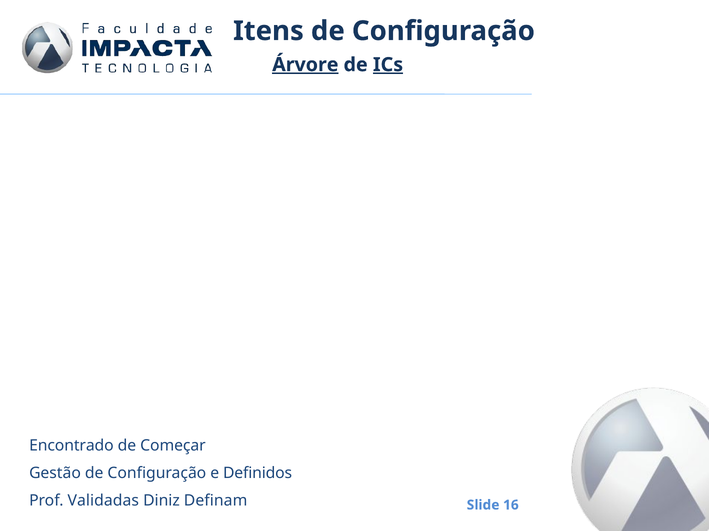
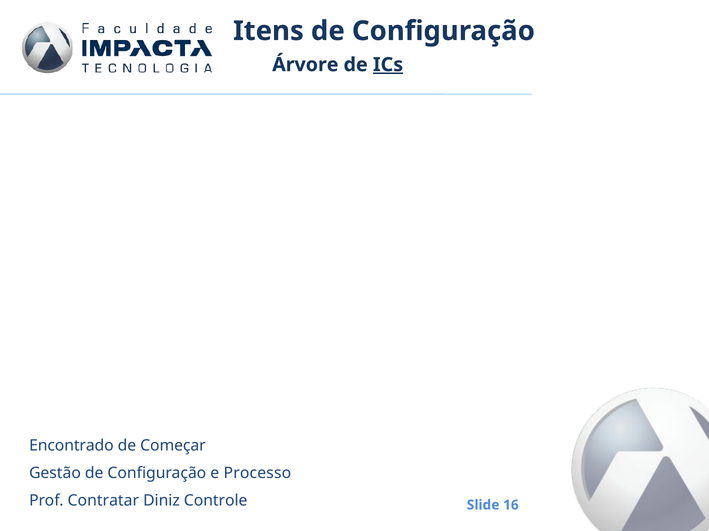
Árvore underline: present -> none
Definidos: Definidos -> Processo
Validadas: Validadas -> Contratar
Definam: Definam -> Controle
